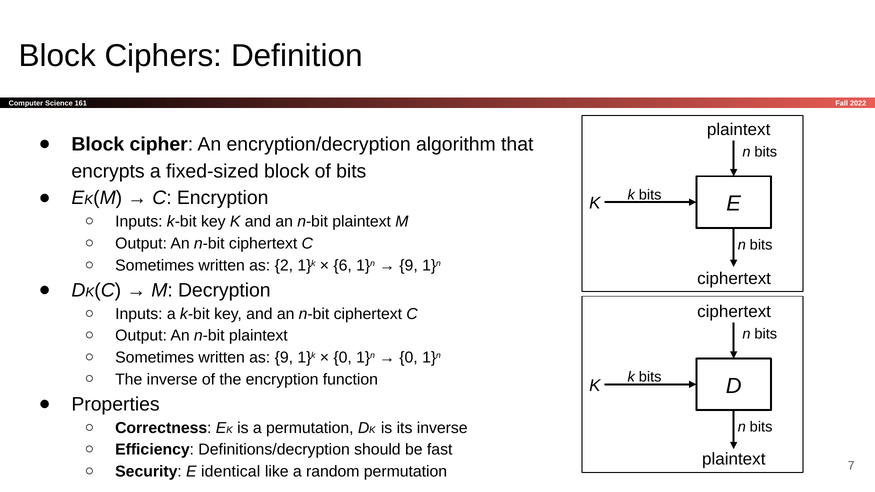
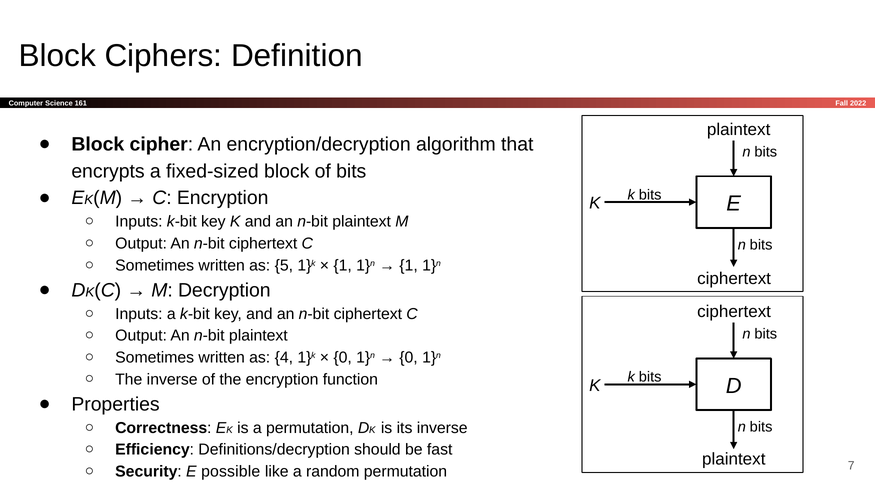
2: 2 -> 5
6 at (343, 265): 6 -> 1
9 at (409, 265): 9 -> 1
as 9: 9 -> 4
identical: identical -> possible
